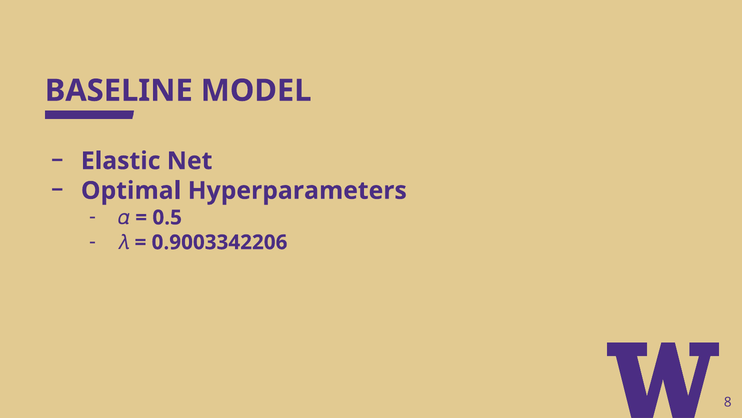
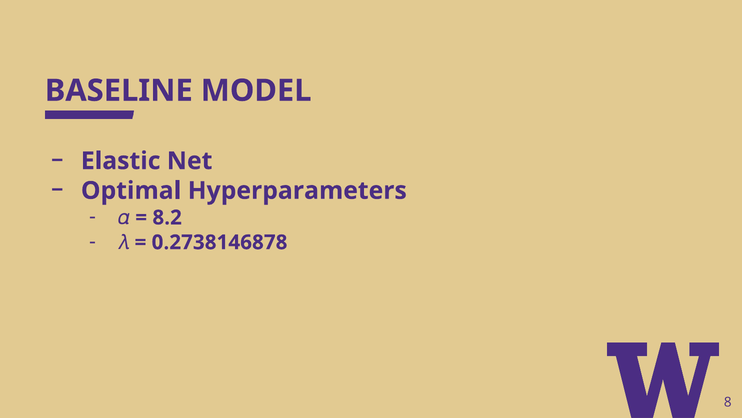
0.5: 0.5 -> 8.2
0.9003342206: 0.9003342206 -> 0.2738146878
